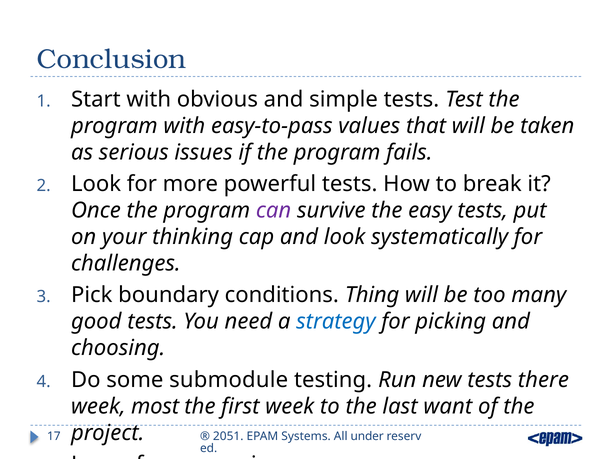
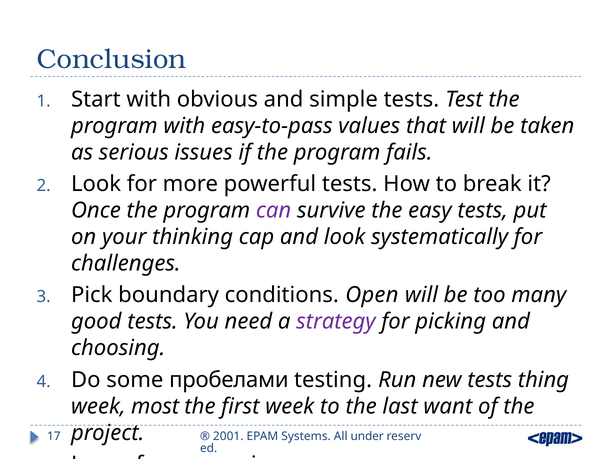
Thing: Thing -> Open
strategy colour: blue -> purple
submodule: submodule -> пробелами
there: there -> thing
2051: 2051 -> 2001
